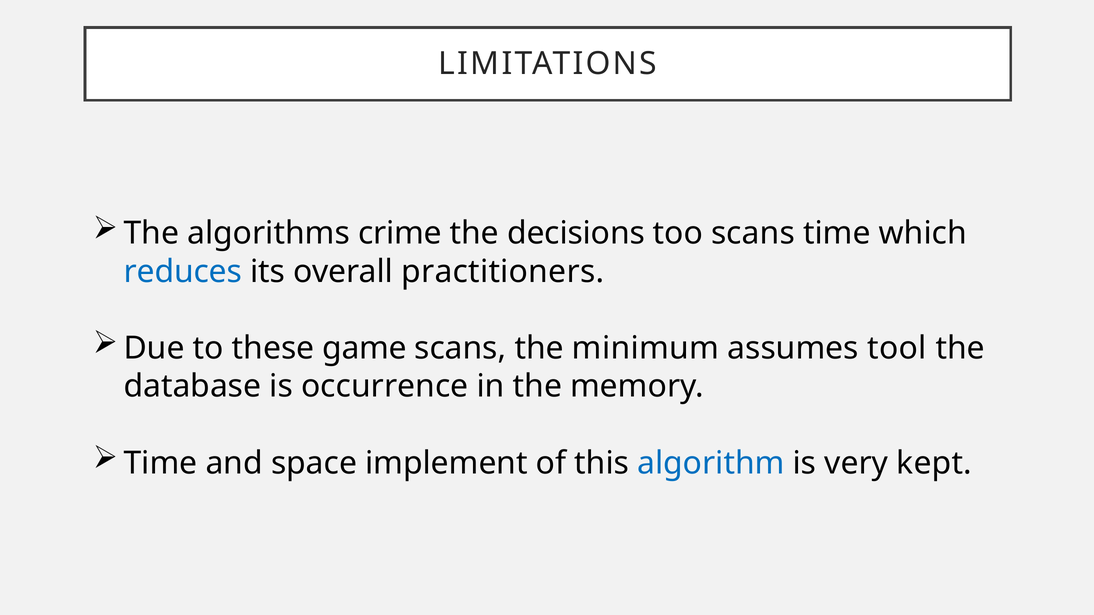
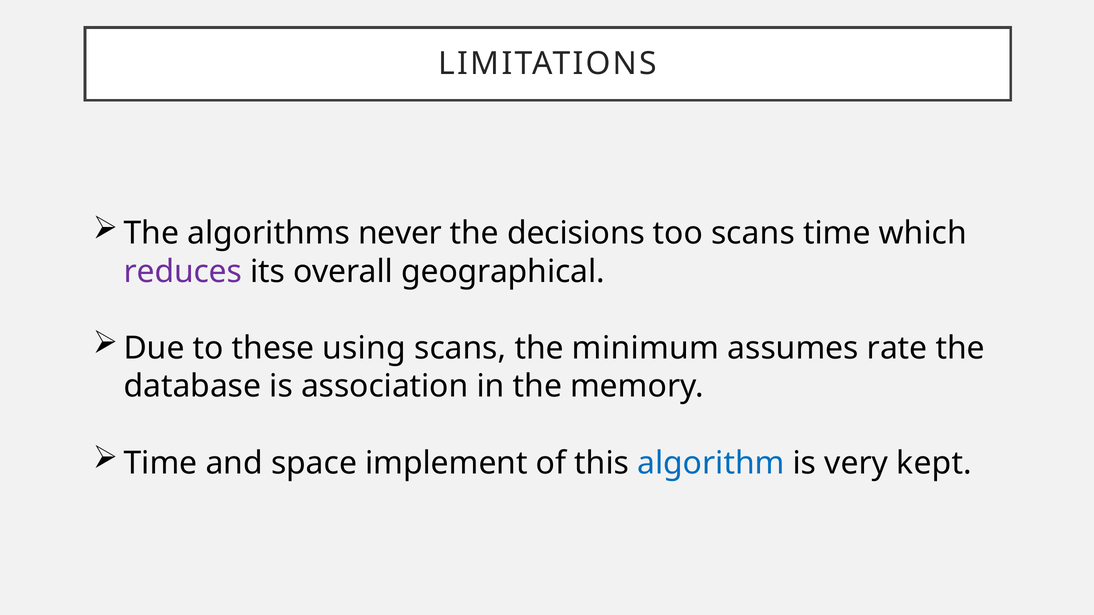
crime: crime -> never
reduces colour: blue -> purple
practitioners: practitioners -> geographical
game: game -> using
tool: tool -> rate
occurrence: occurrence -> association
